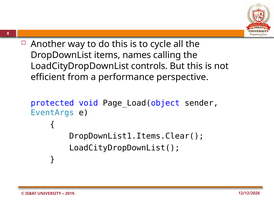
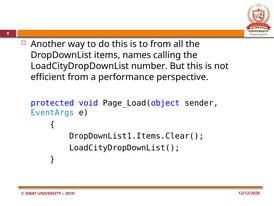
to cycle: cycle -> from
controls: controls -> number
